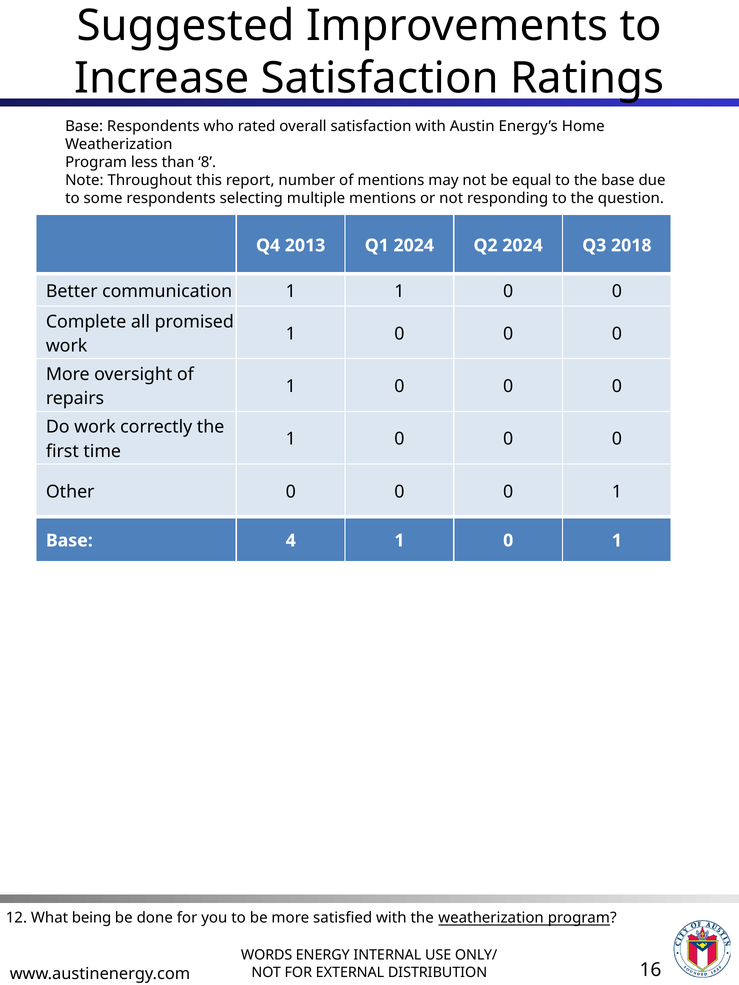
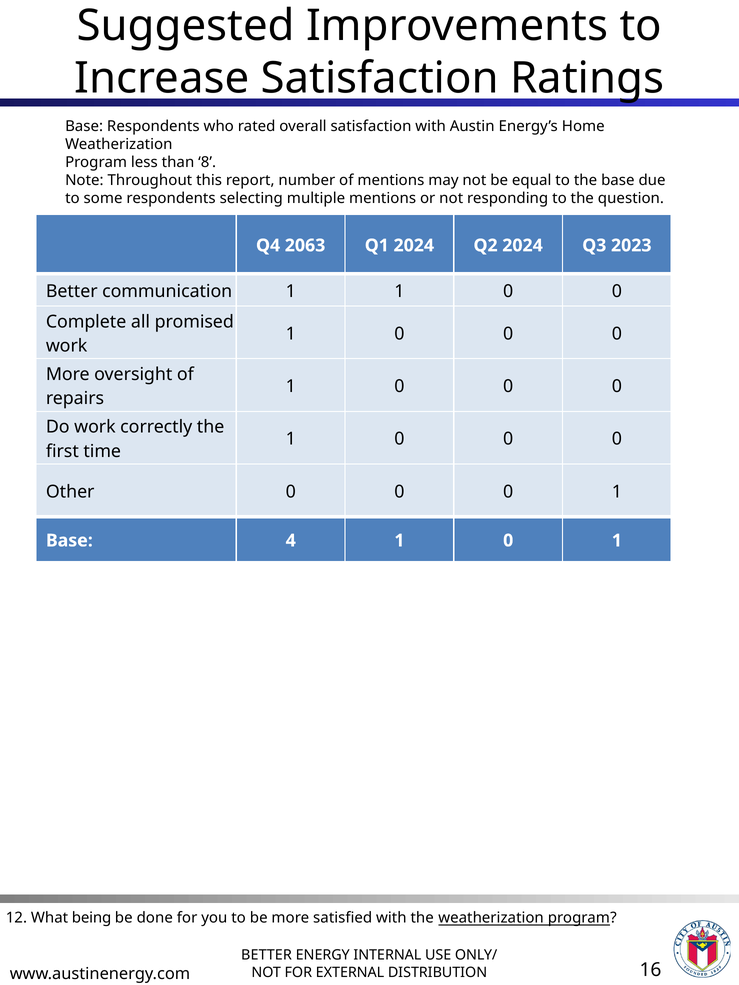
2013: 2013 -> 2063
2018: 2018 -> 2023
WORDS at (267, 956): WORDS -> BETTER
